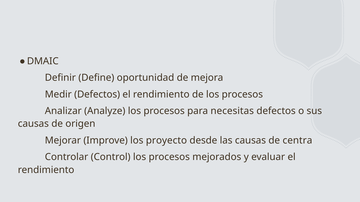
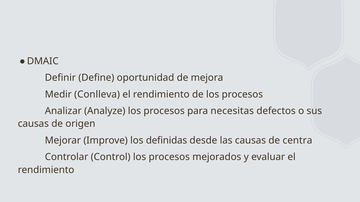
Medir Defectos: Defectos -> Conlleva
proyecto: proyecto -> definidas
